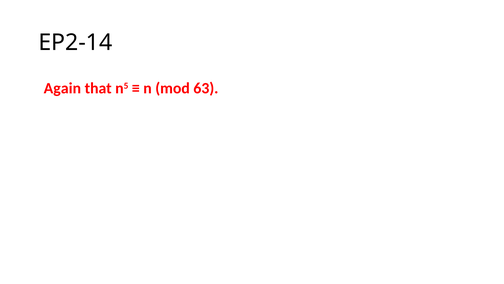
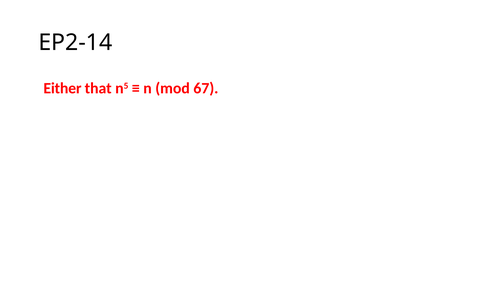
Again: Again -> Either
63: 63 -> 67
